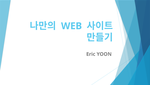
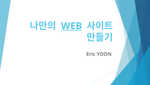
WEB underline: none -> present
